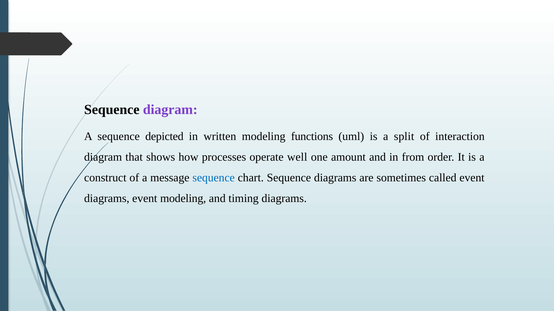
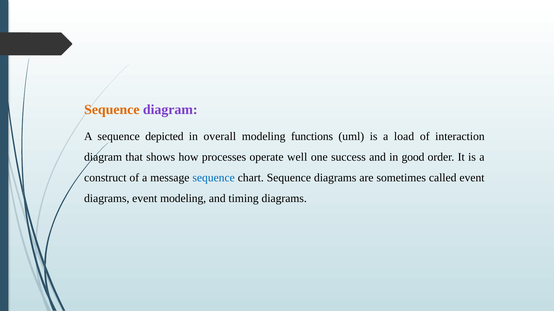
Sequence at (112, 110) colour: black -> orange
written: written -> overall
split: split -> load
amount: amount -> success
from: from -> good
